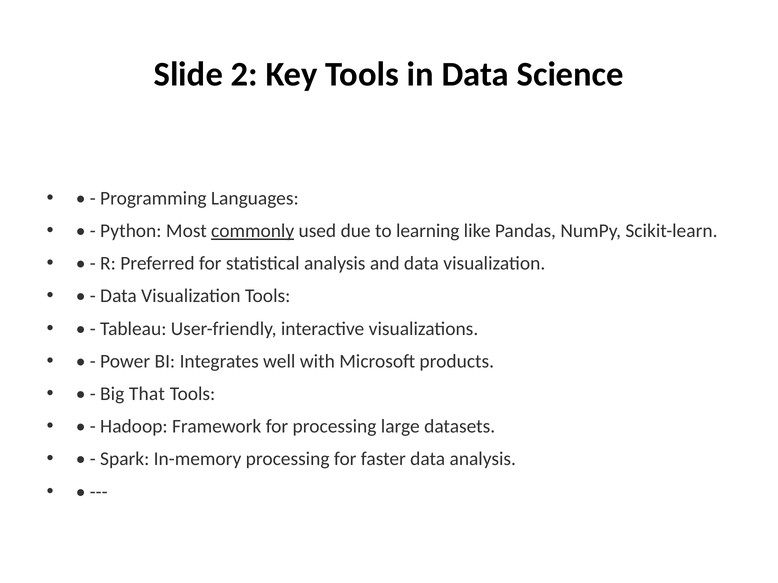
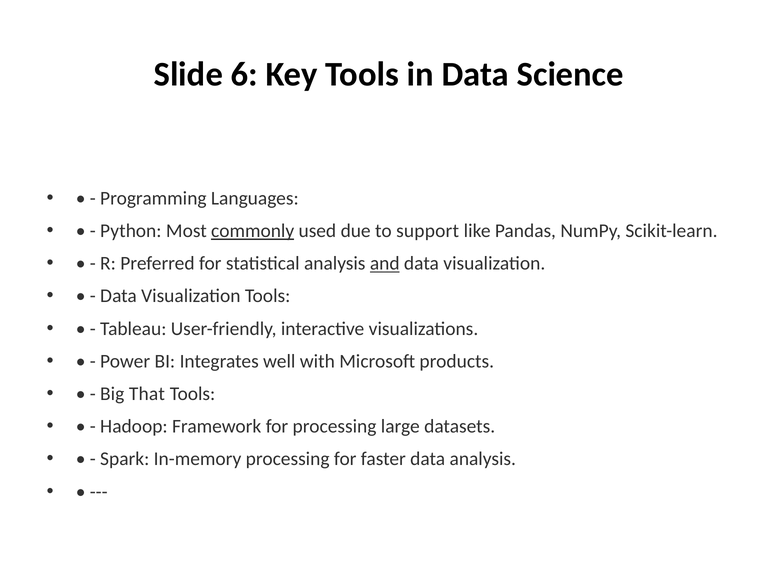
2: 2 -> 6
learning: learning -> support
and underline: none -> present
